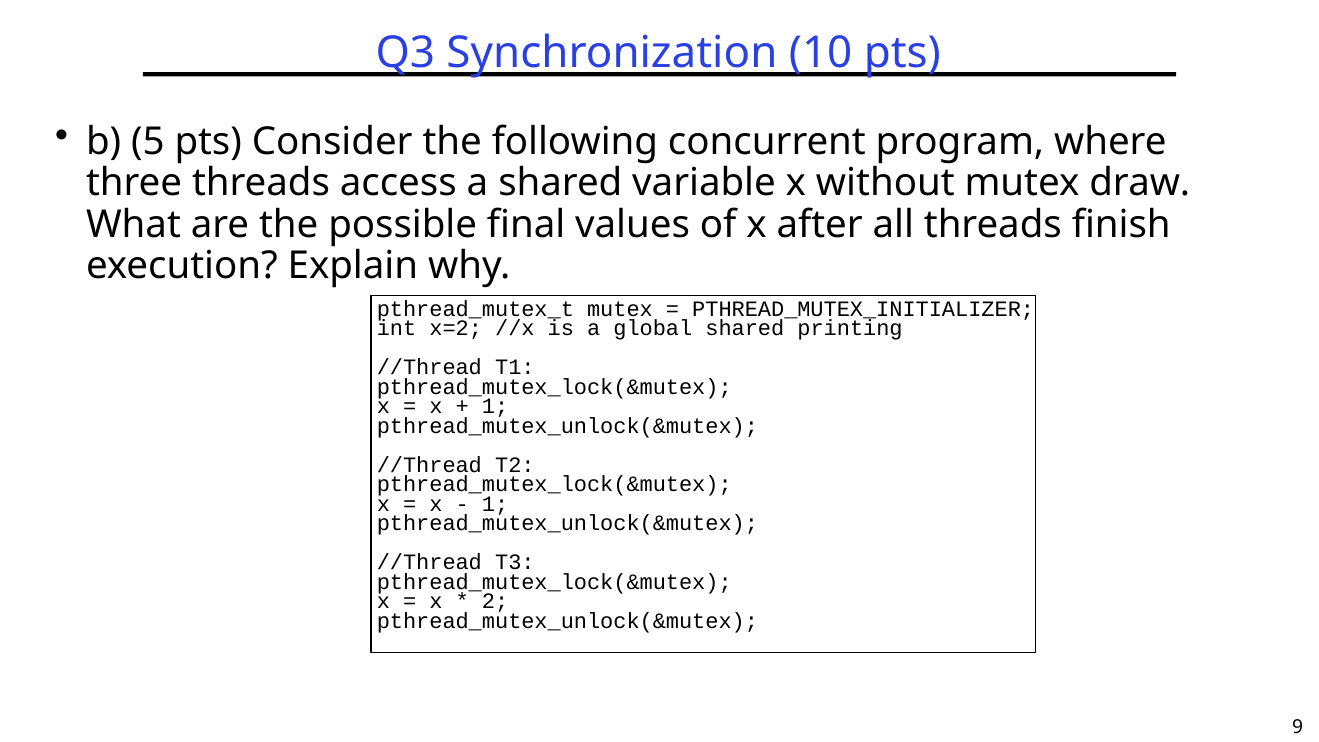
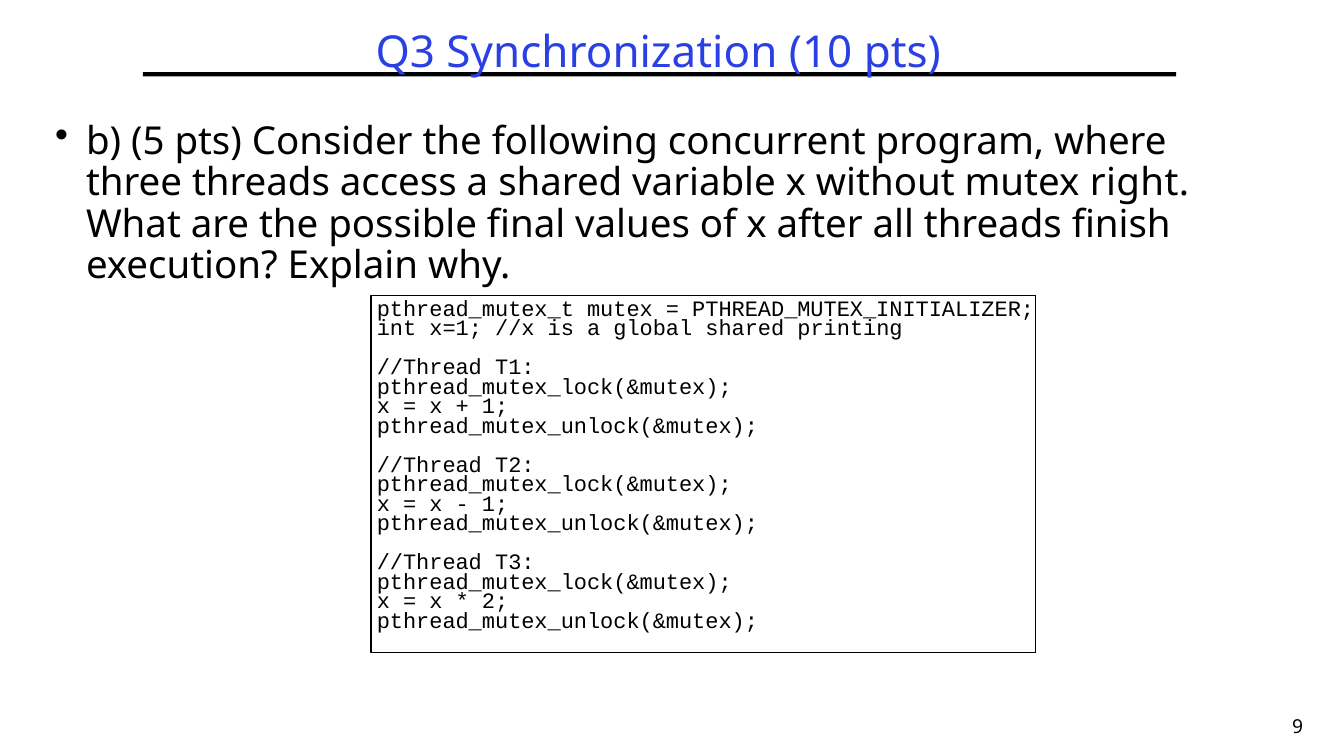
draw: draw -> right
x=2: x=2 -> x=1
